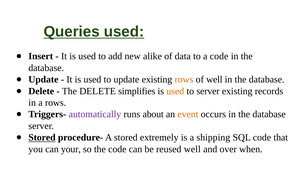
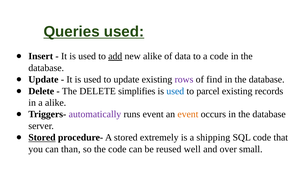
add underline: none -> present
rows at (184, 79) colour: orange -> purple
of well: well -> find
used at (175, 91) colour: orange -> blue
to server: server -> parcel
a rows: rows -> alike
runs about: about -> event
your: your -> than
when: when -> small
